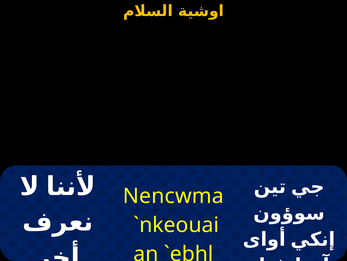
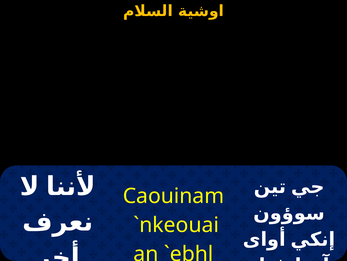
Nencwma: Nencwma -> Caouinam
